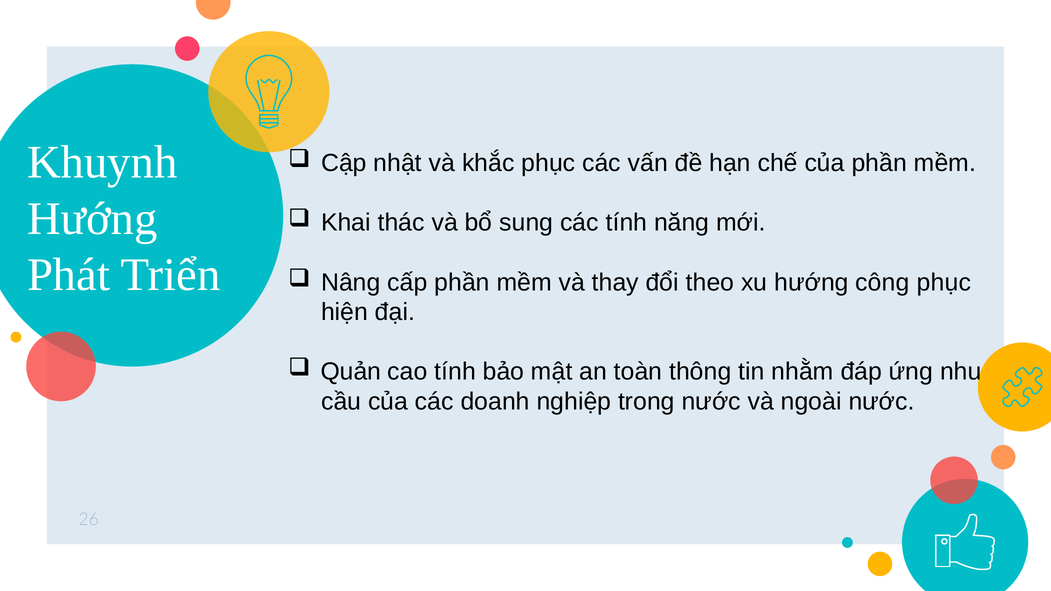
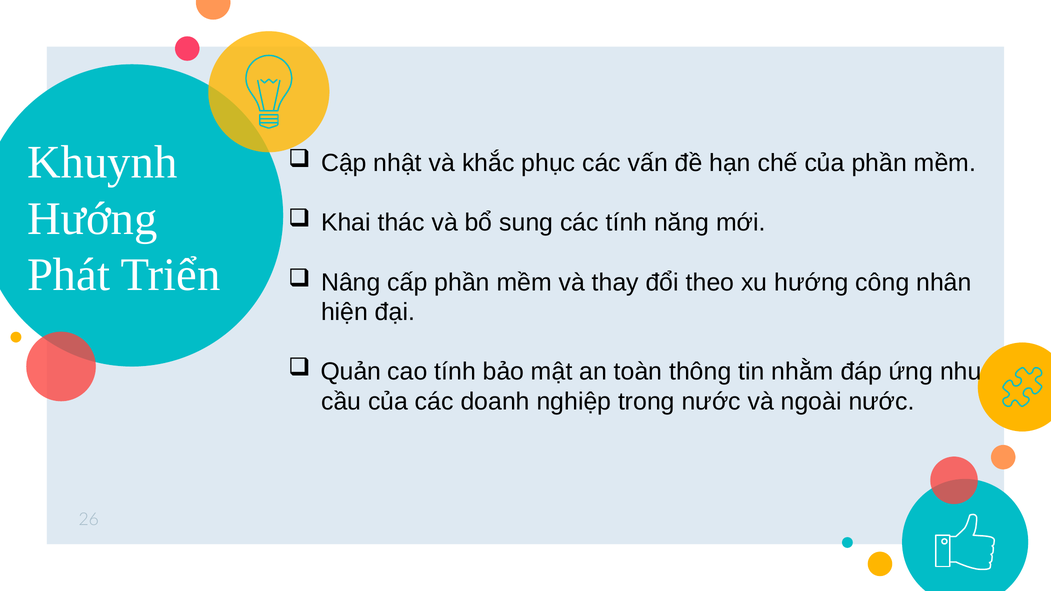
công phục: phục -> nhân
